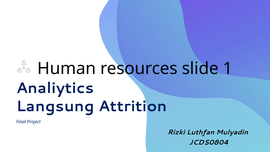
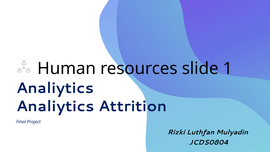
Langsung at (55, 106): Langsung -> Analiytics
